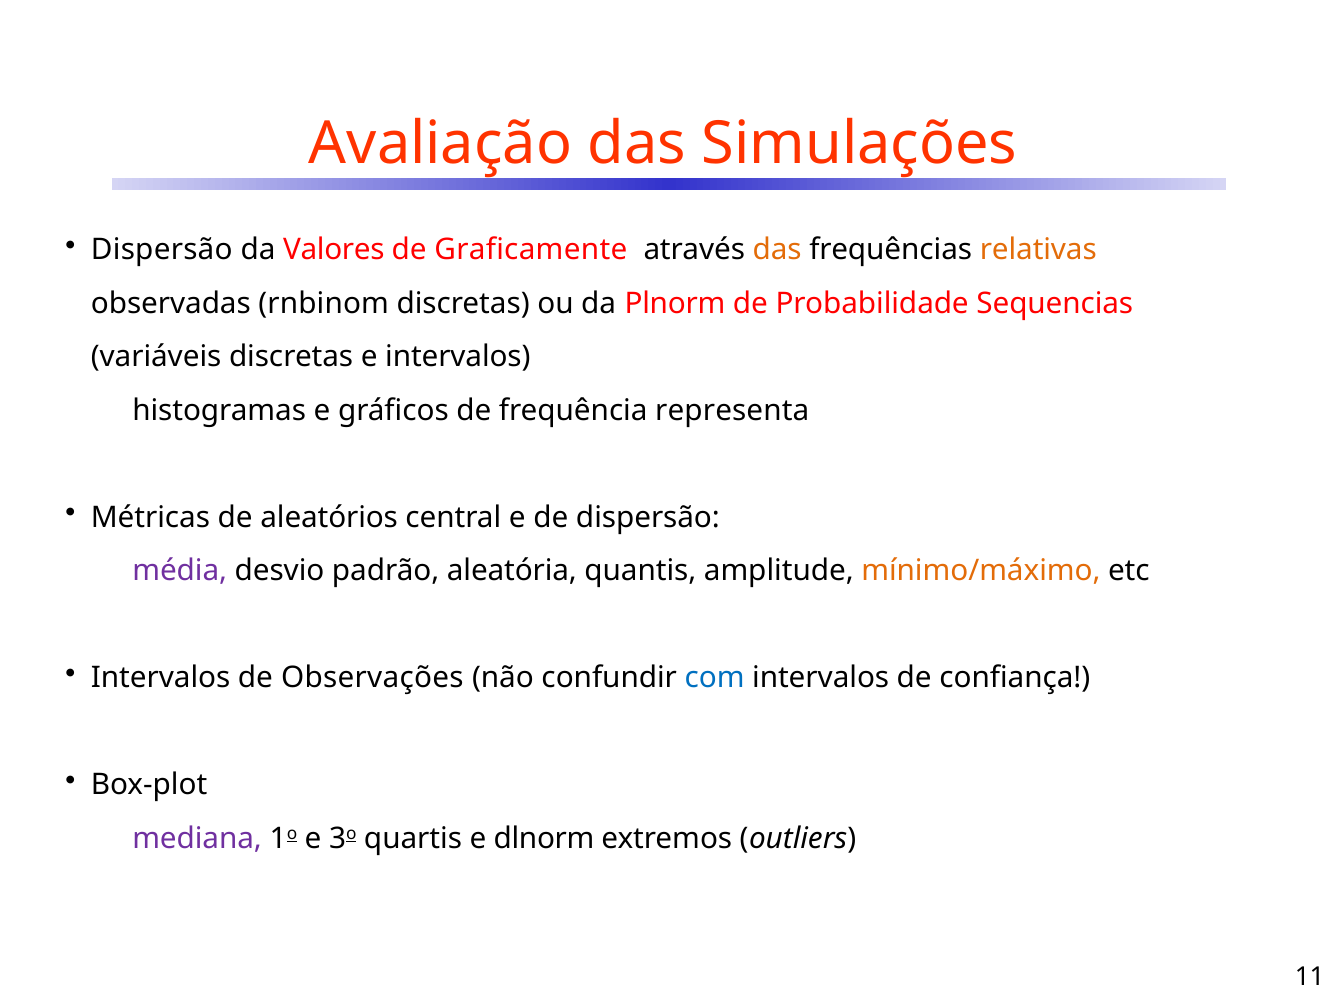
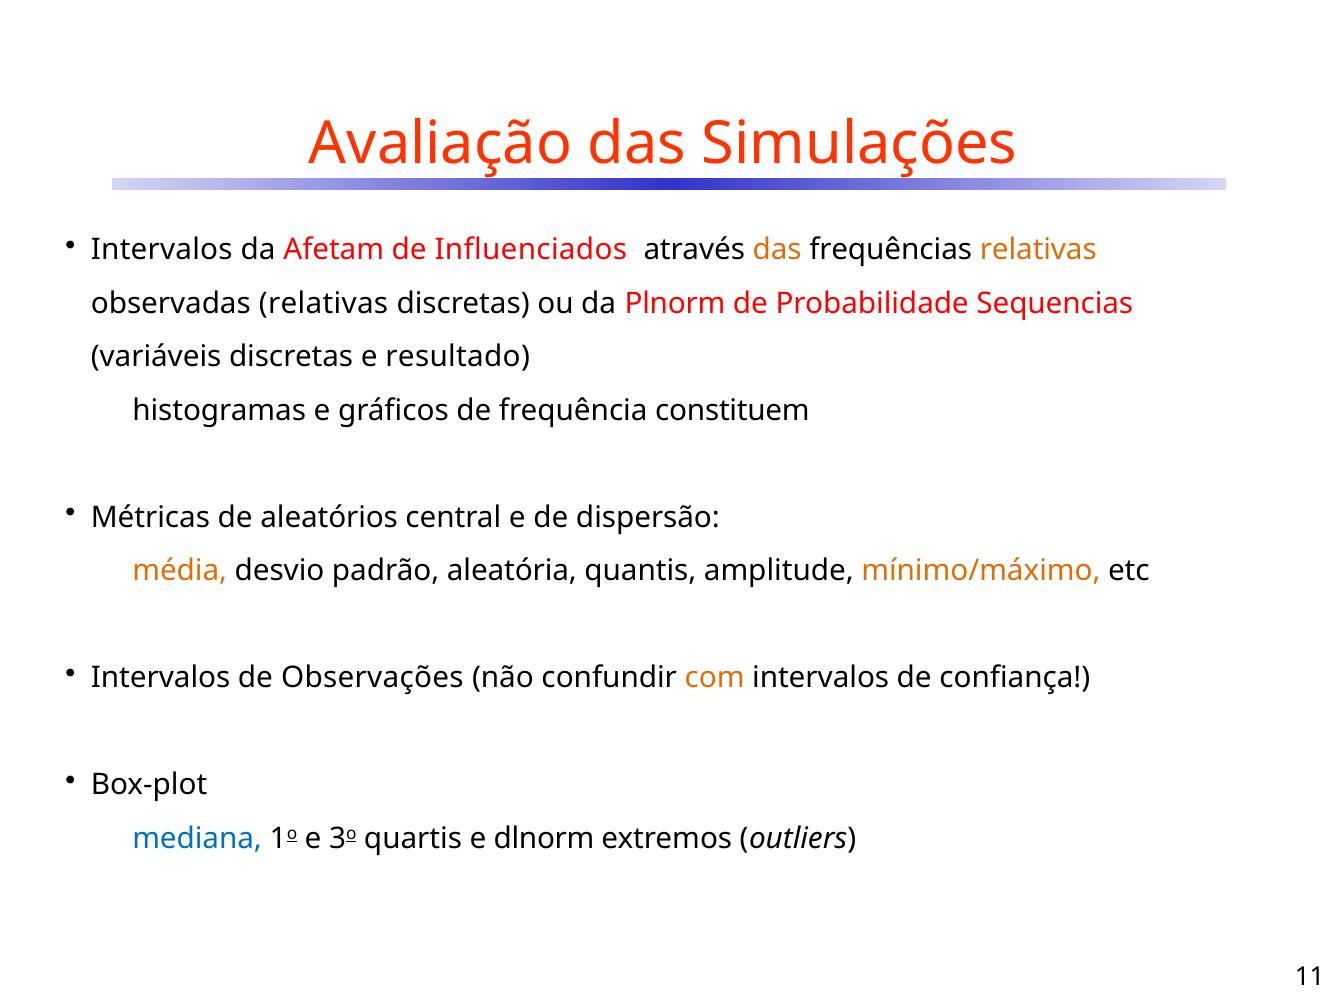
Dispersão at (162, 250): Dispersão -> Intervalos
Valores: Valores -> Afetam
Graficamente: Graficamente -> Influenciados
observadas rnbinom: rnbinom -> relativas
e intervalos: intervalos -> resultado
representa: representa -> constituem
média colour: purple -> orange
com colour: blue -> orange
mediana colour: purple -> blue
